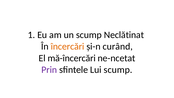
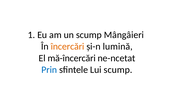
Neclătinat: Neclătinat -> Mângâieri
curând: curând -> lumină
Prin colour: purple -> blue
